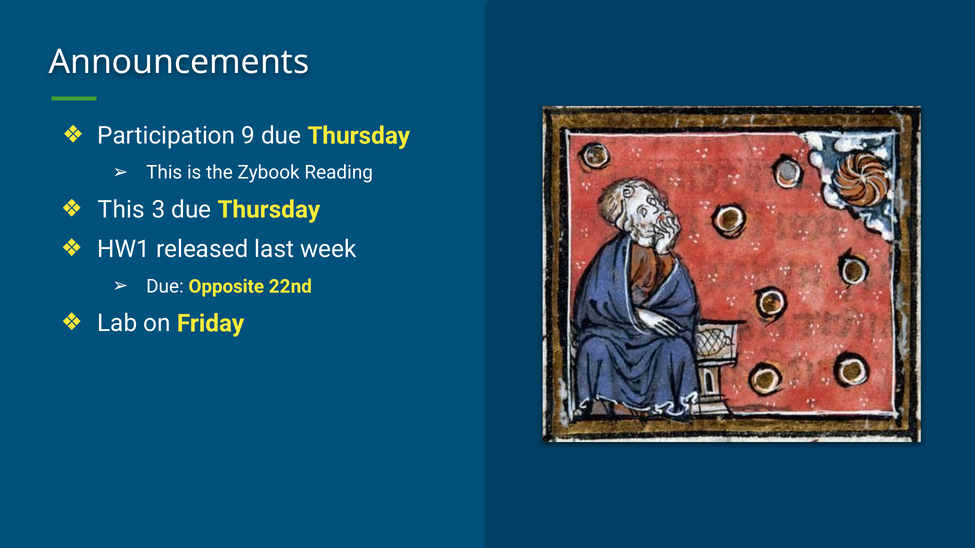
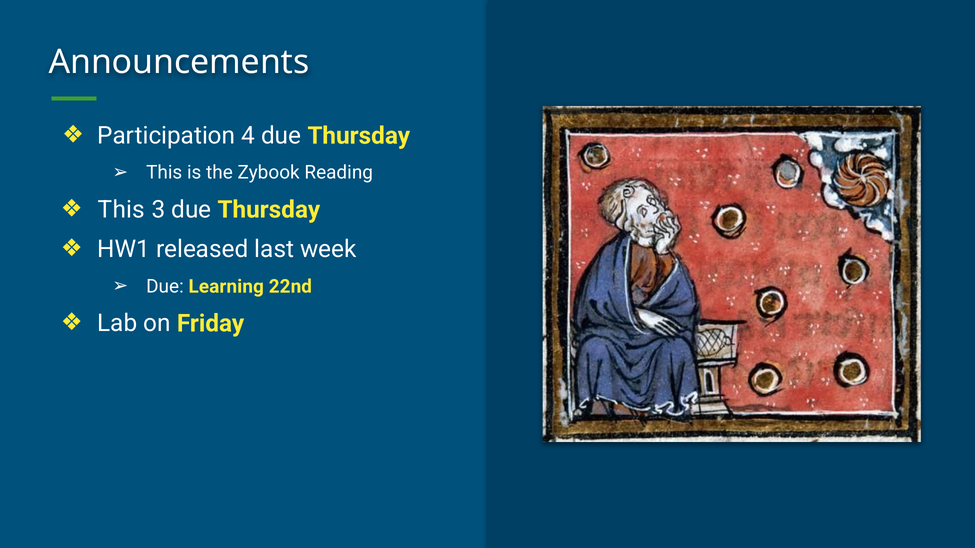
9: 9 -> 4
Opposite: Opposite -> Learning
